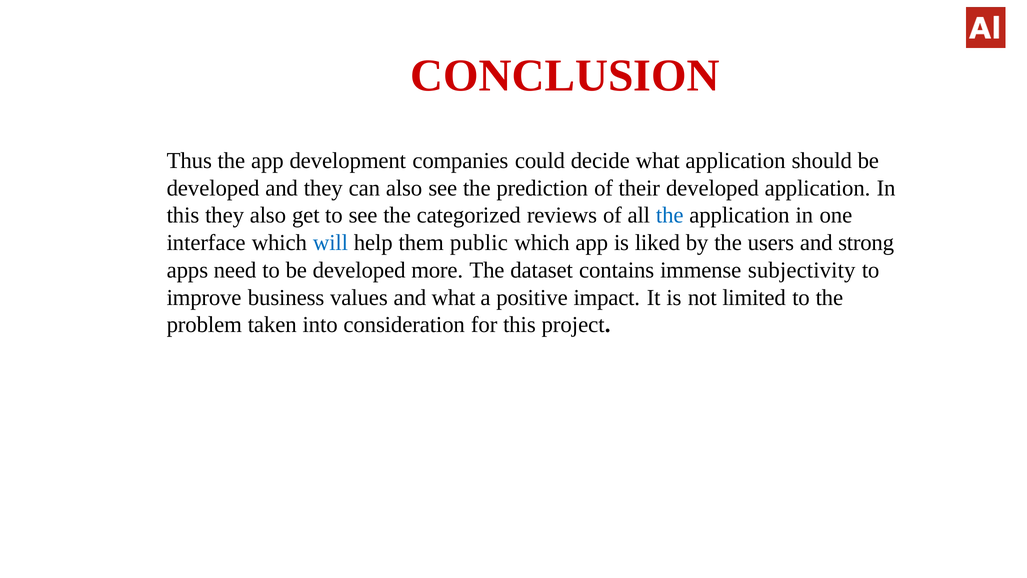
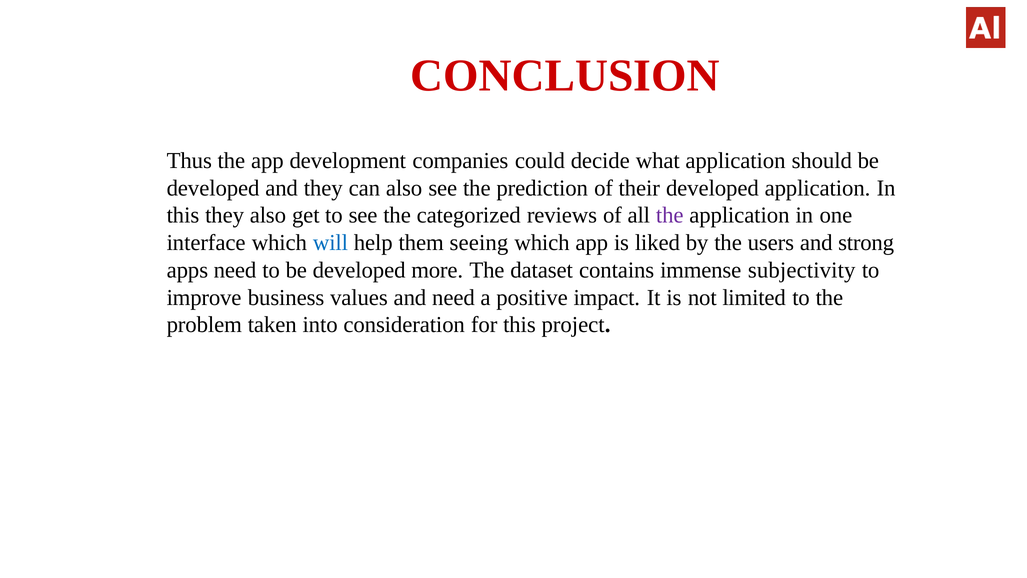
the at (670, 215) colour: blue -> purple
public: public -> seeing
and what: what -> need
